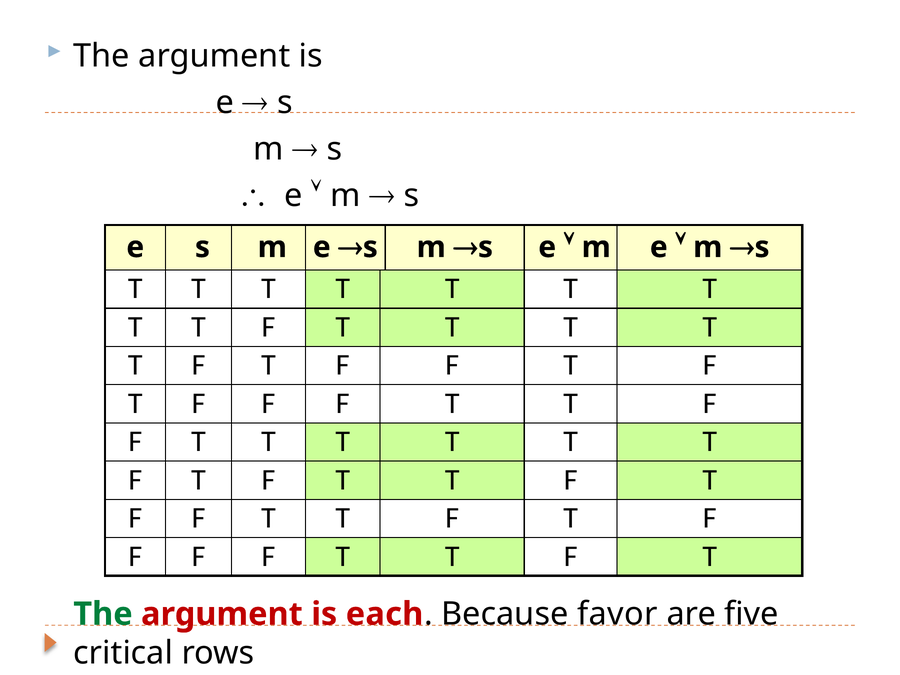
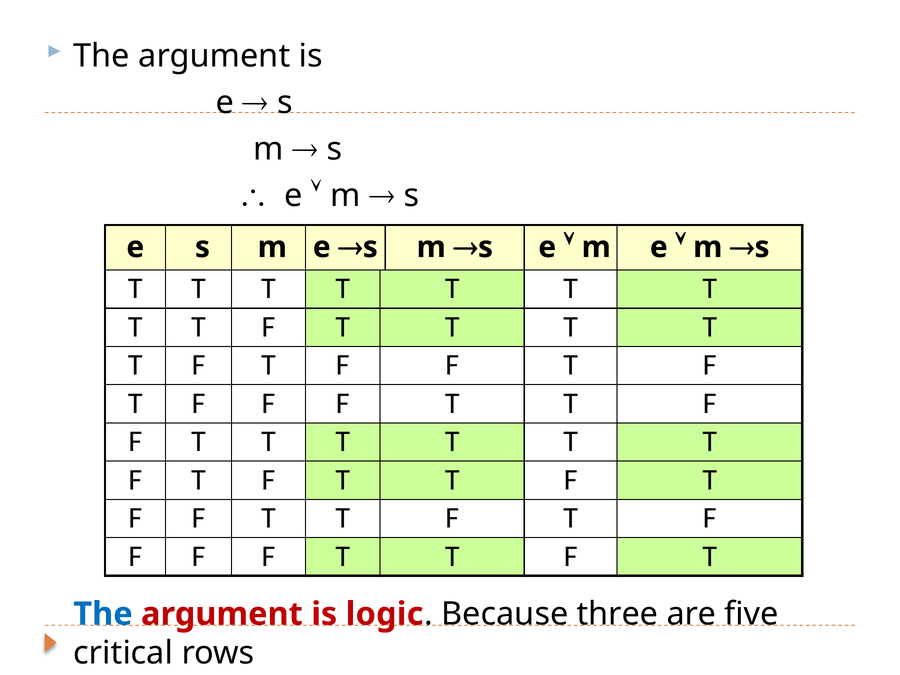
The at (103, 614) colour: green -> blue
each: each -> logic
favor: favor -> three
